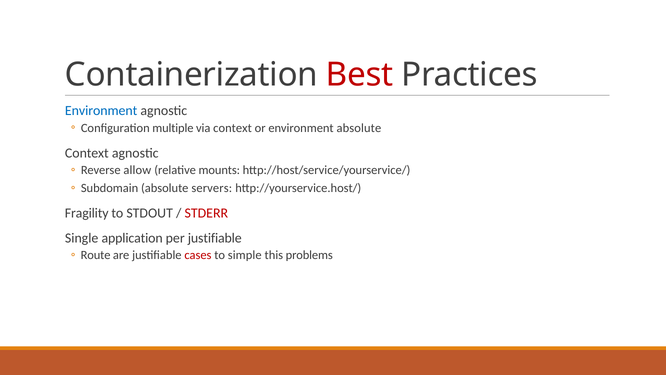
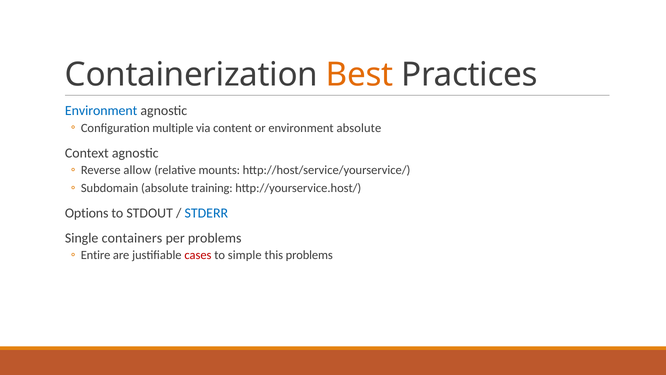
Best colour: red -> orange
via context: context -> content
servers: servers -> training
Fragility: Fragility -> Options
STDERR colour: red -> blue
application: application -> containers
per justifiable: justifiable -> problems
Route: Route -> Entire
